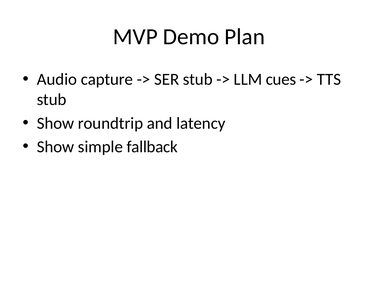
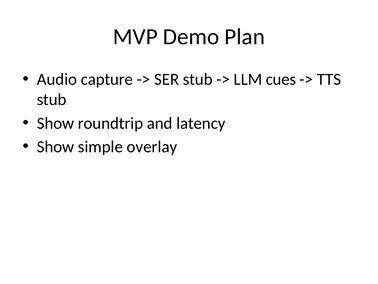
fallback: fallback -> overlay
